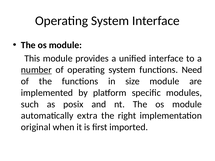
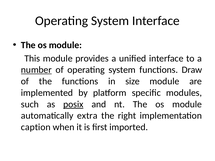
Need: Need -> Draw
posix underline: none -> present
original: original -> caption
